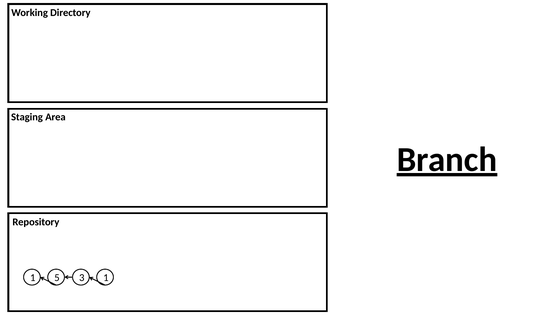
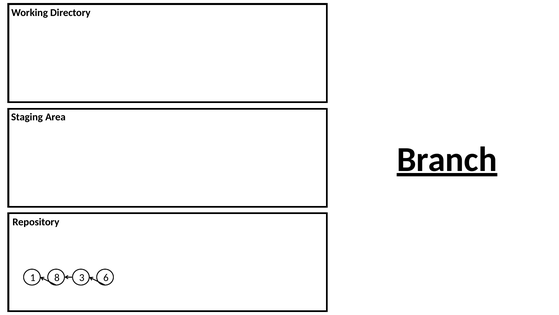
5: 5 -> 8
3 1: 1 -> 6
